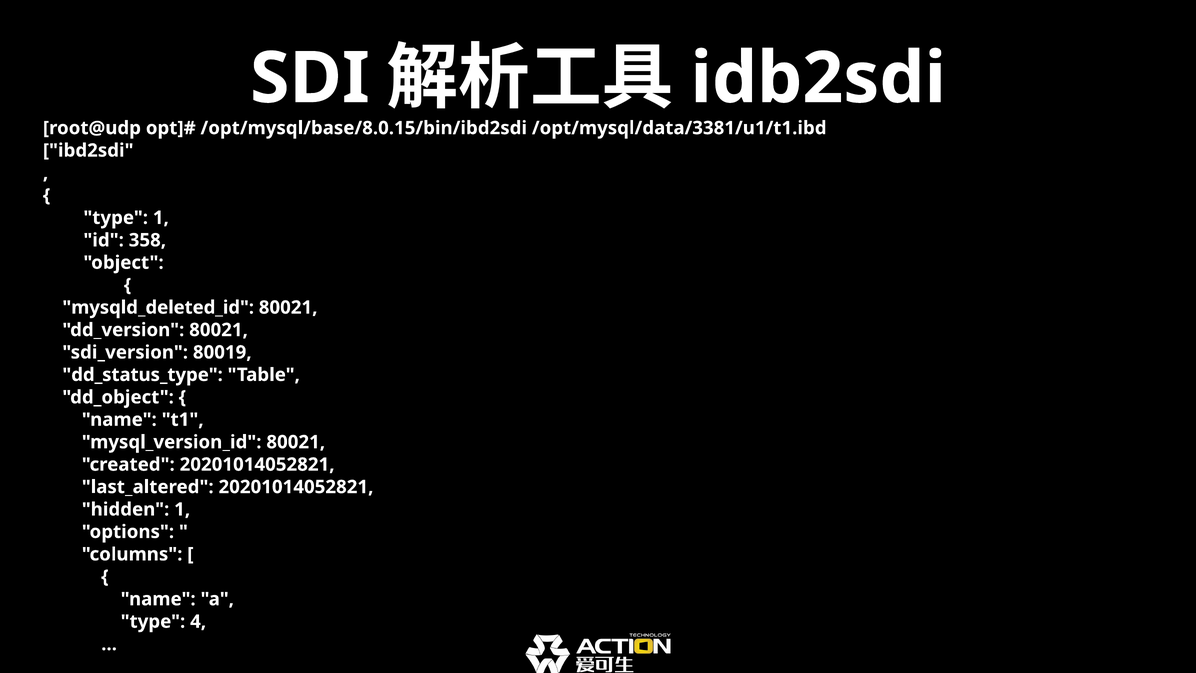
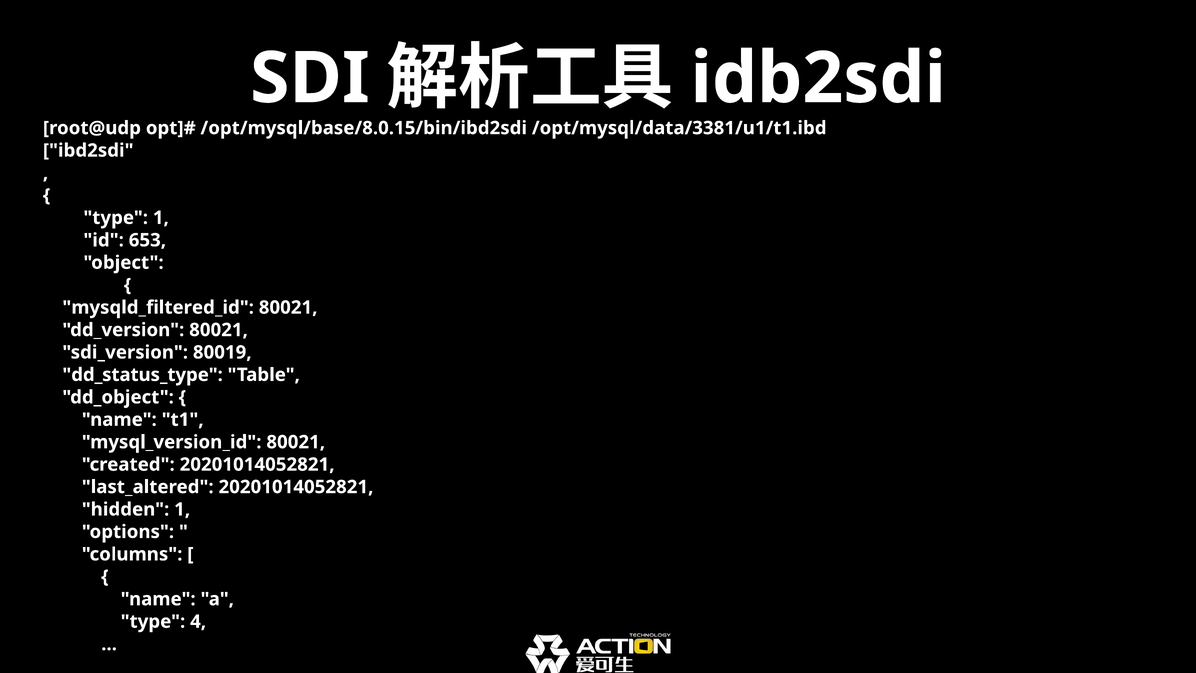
358: 358 -> 653
mysqld_deleted_id: mysqld_deleted_id -> mysqld_filtered_id
